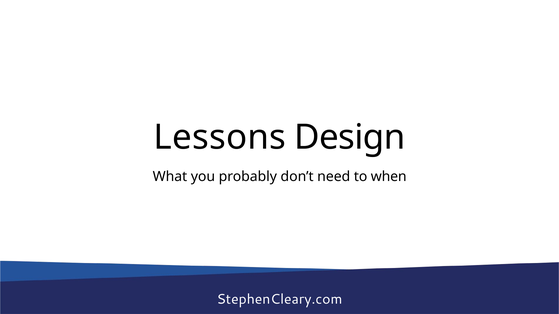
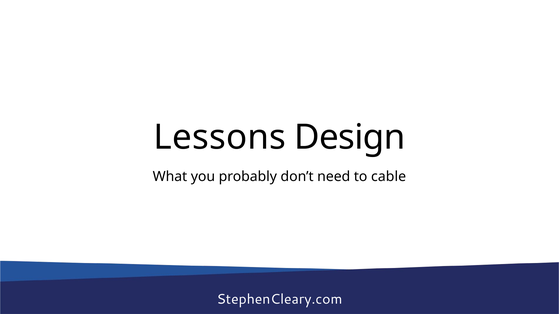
when: when -> cable
